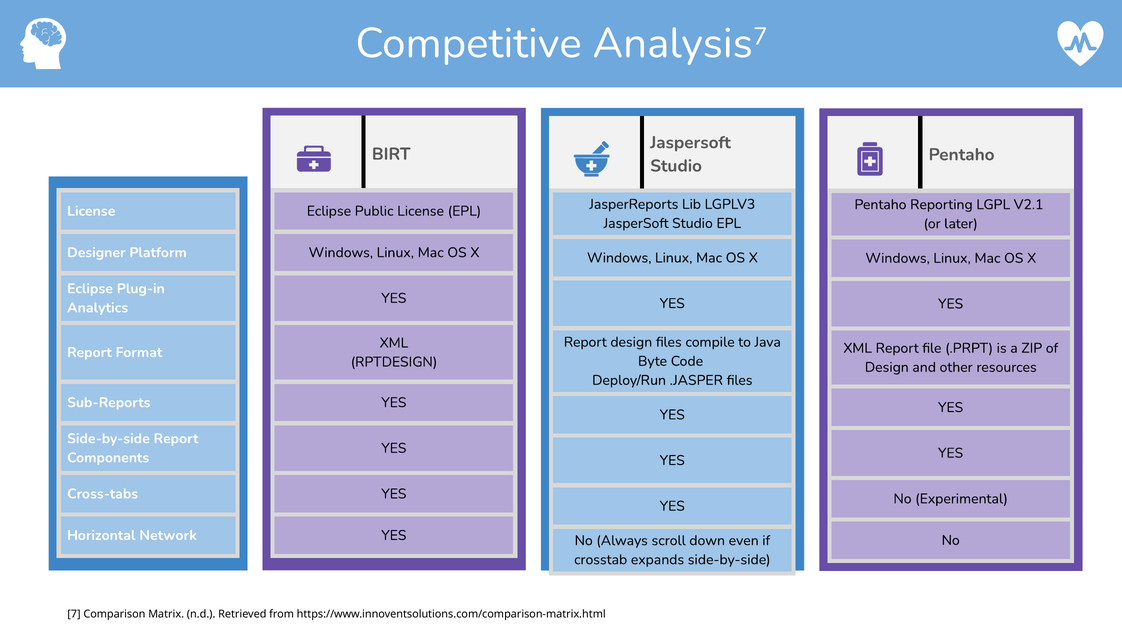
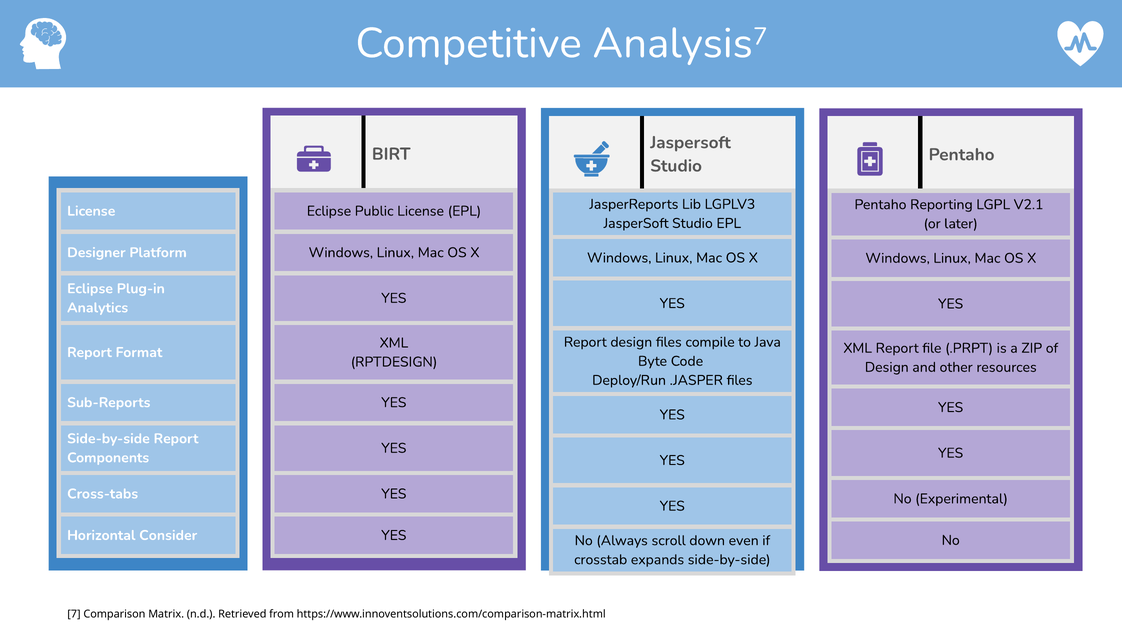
Network: Network -> Consider
